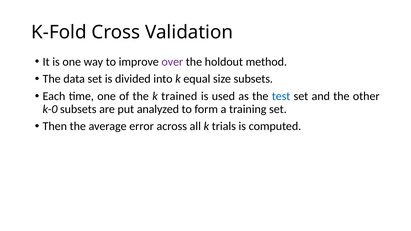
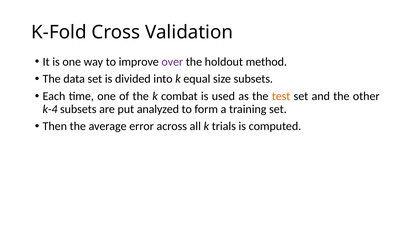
trained: trained -> combat
test colour: blue -> orange
k-0: k-0 -> k-4
